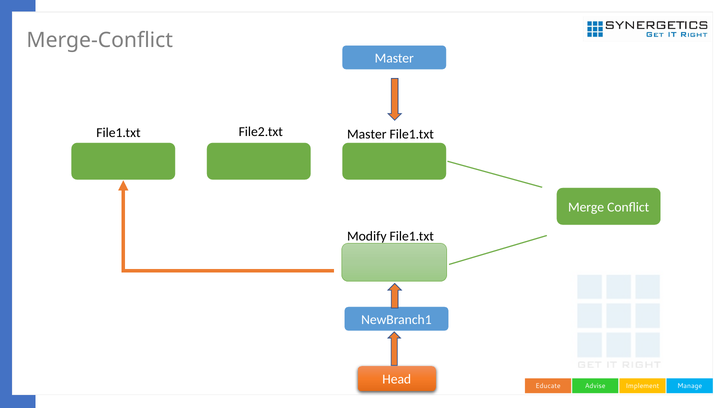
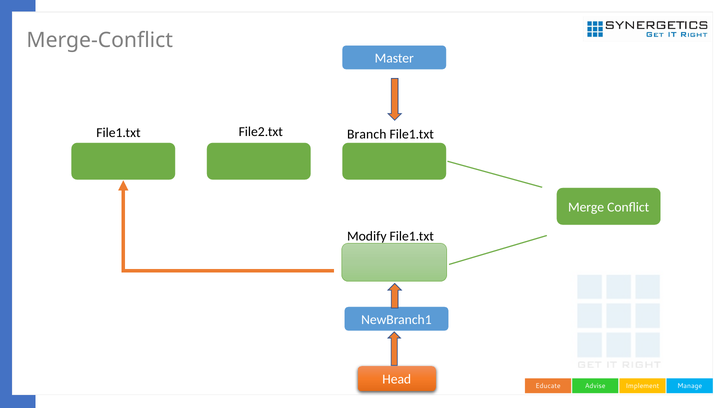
Master at (367, 134): Master -> Branch
